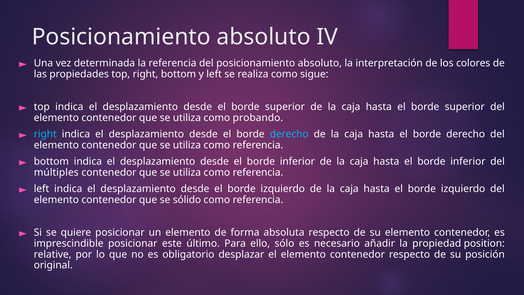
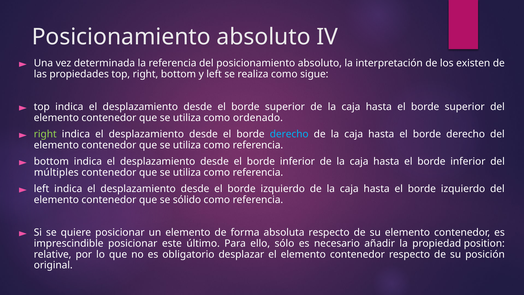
colores: colores -> existen
probando: probando -> ordenado
right at (45, 134) colour: light blue -> light green
